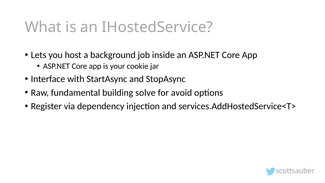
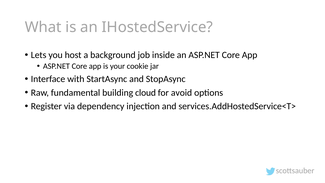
solve: solve -> cloud
